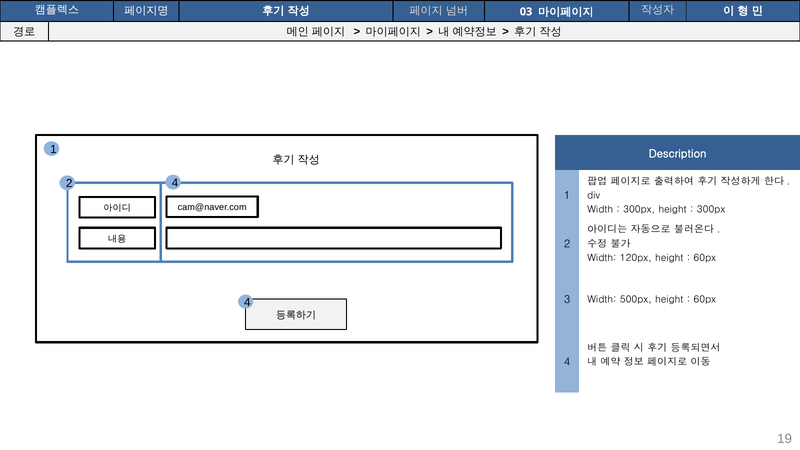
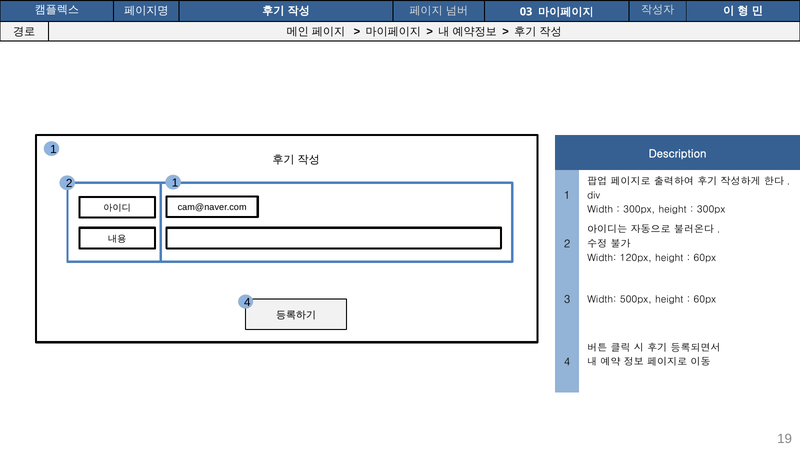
2 4: 4 -> 1
